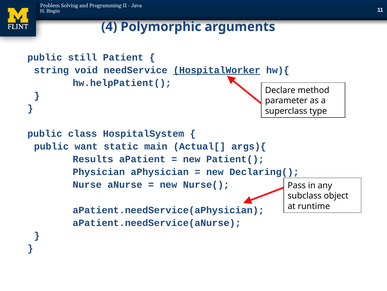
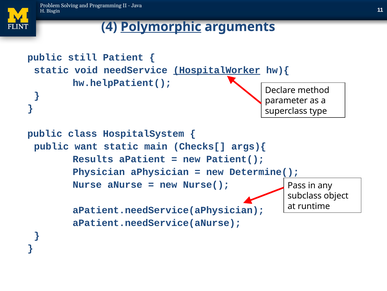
Polymorphic underline: none -> present
string at (51, 70): string -> static
Actual[: Actual[ -> Checks[
Declaring(: Declaring( -> Determine(
